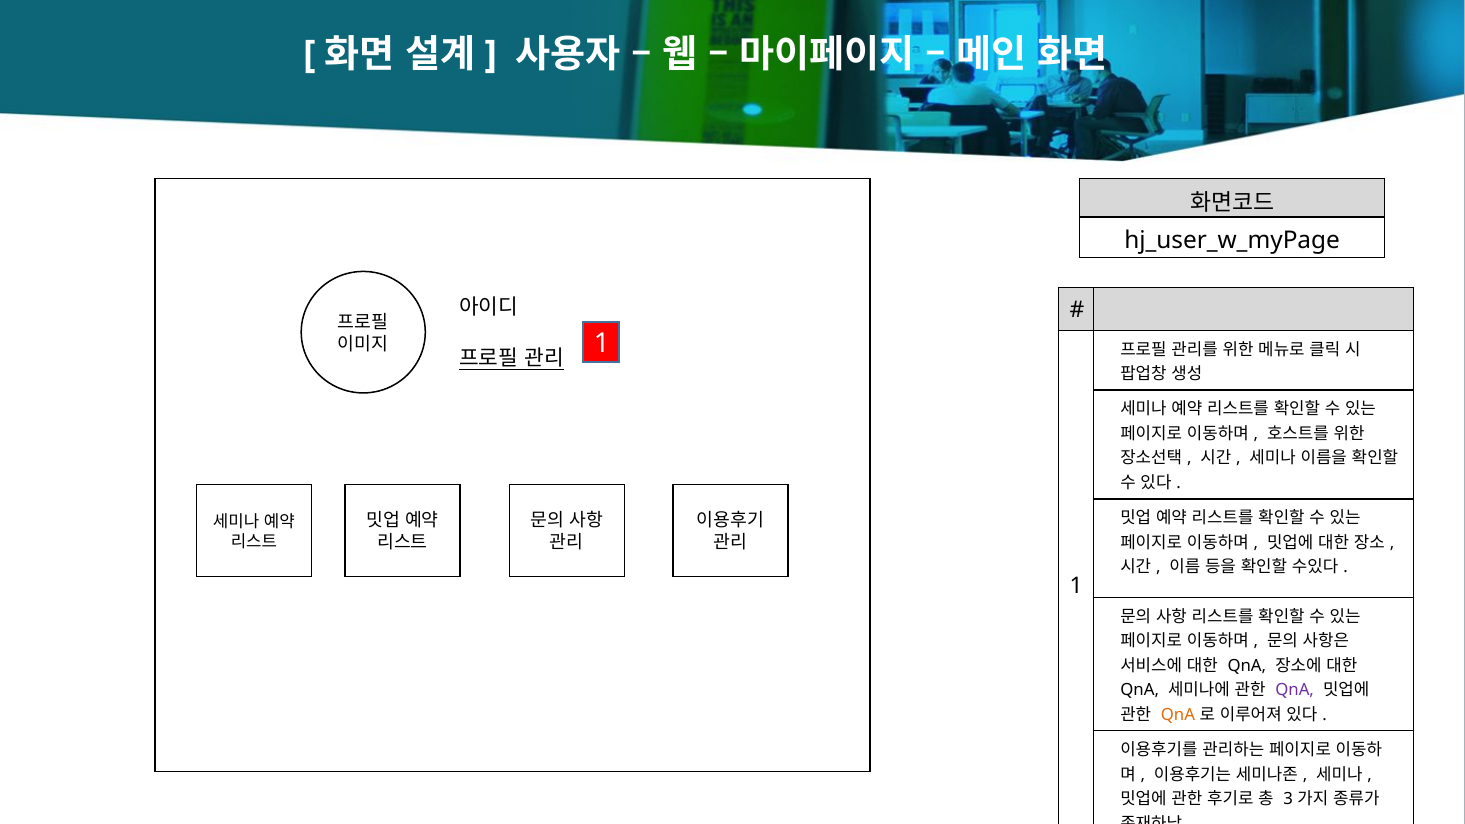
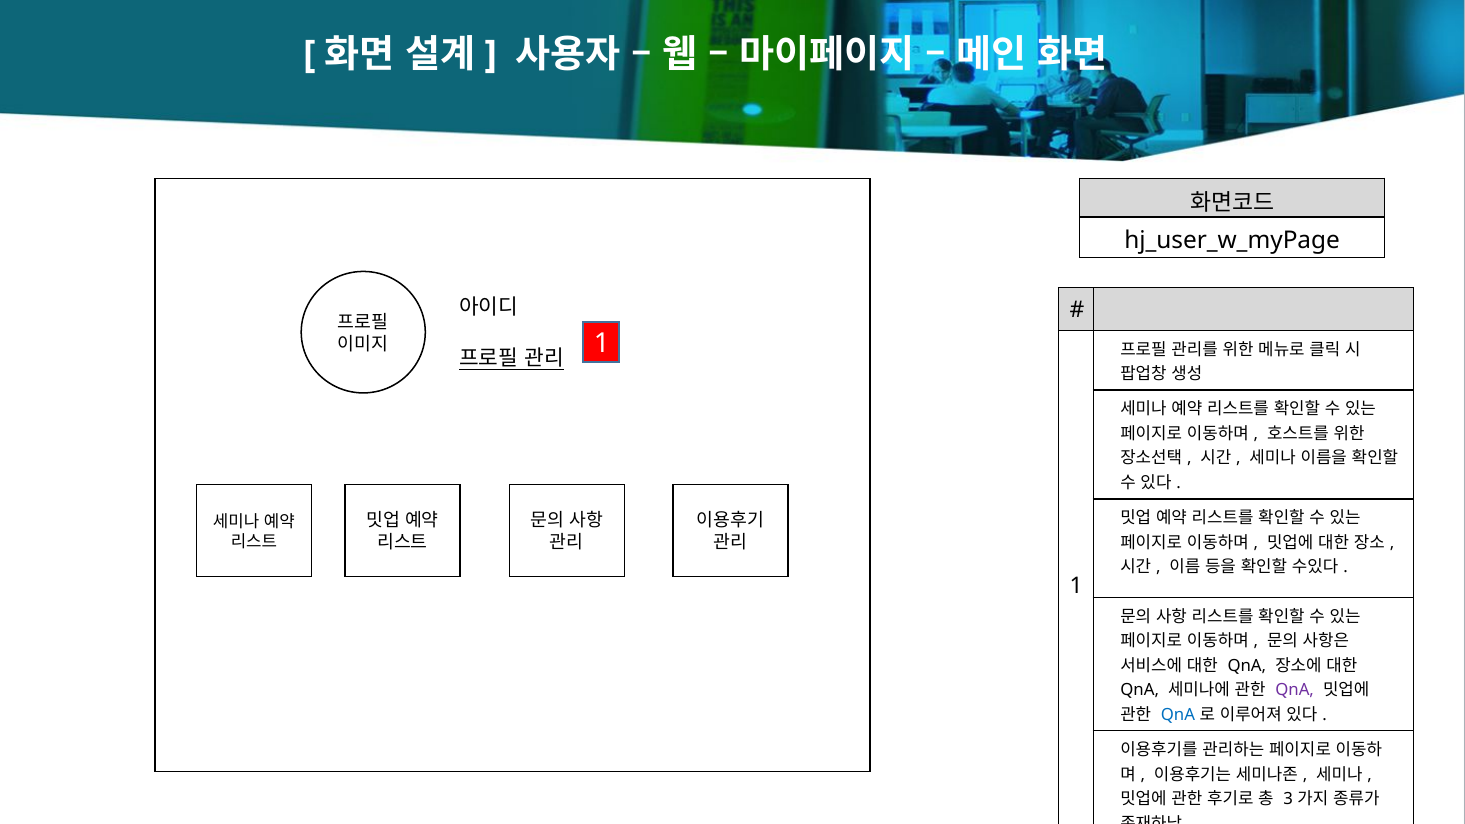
QnA at (1178, 715) colour: orange -> blue
